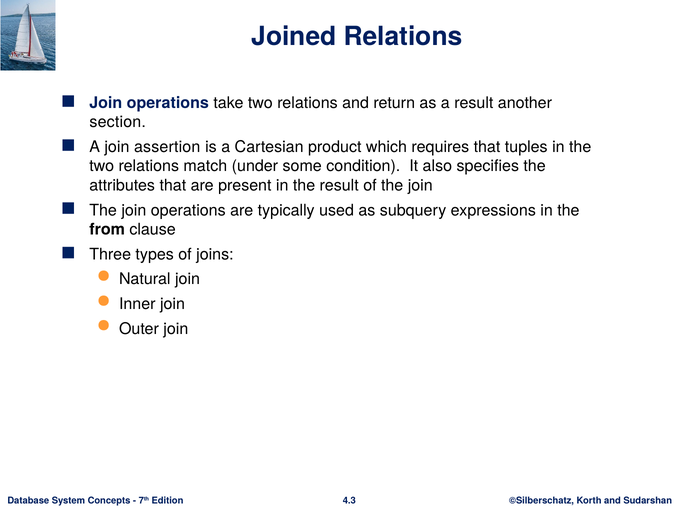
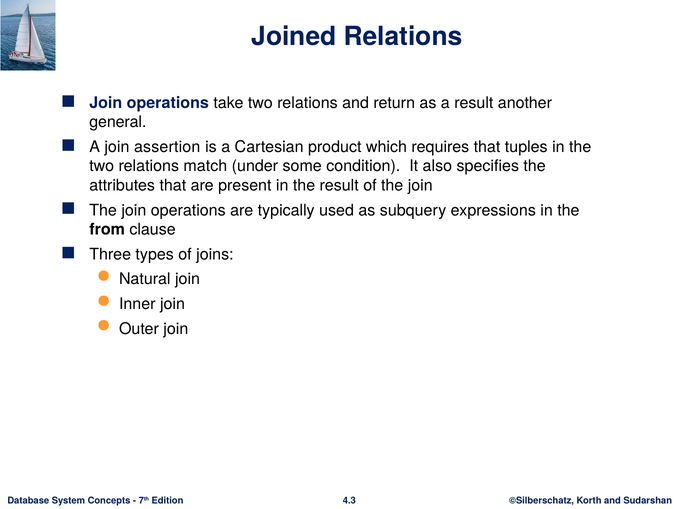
section: section -> general
